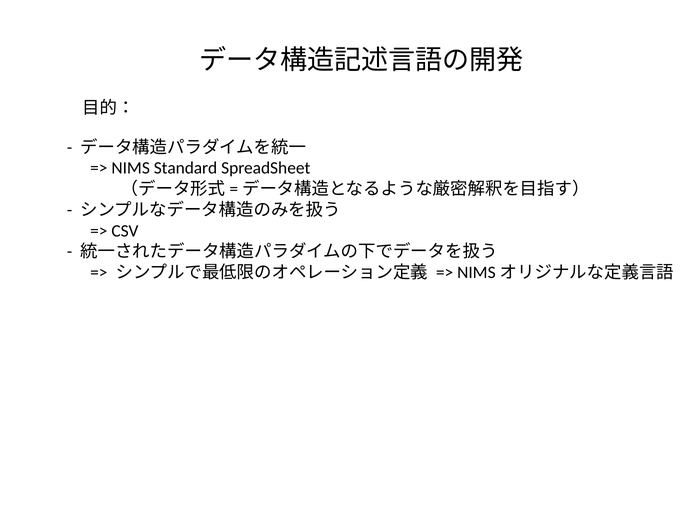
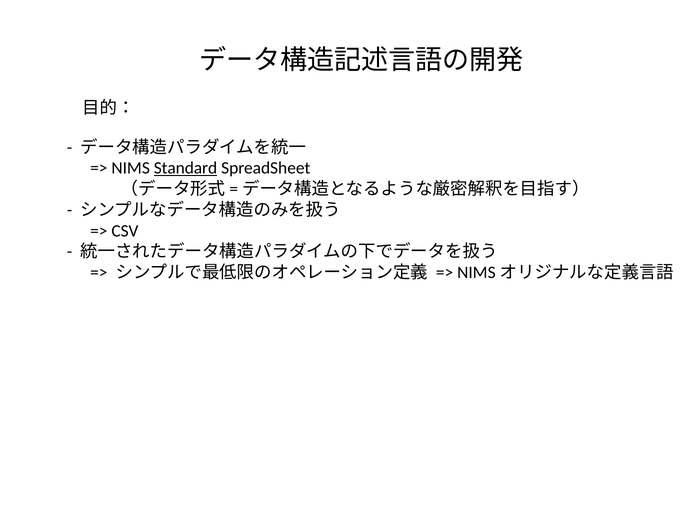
Standard underline: none -> present
